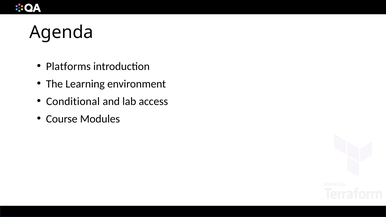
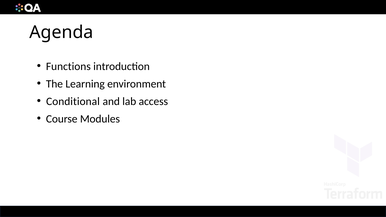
Platforms: Platforms -> Functions
